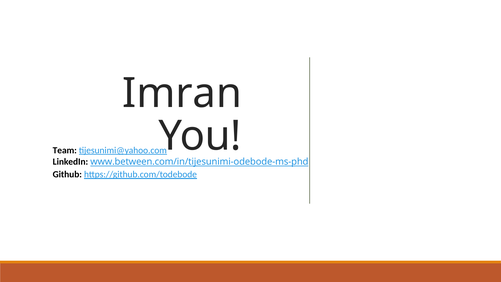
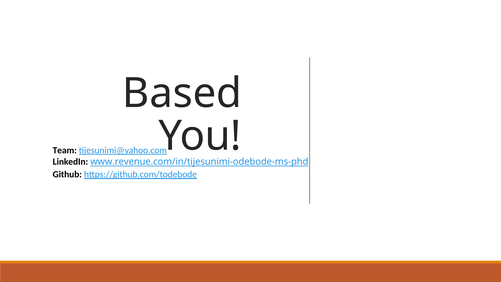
Imran: Imran -> Based
www.between.com/in/tijesunimi-odebode-ms-phd: www.between.com/in/tijesunimi-odebode-ms-phd -> www.revenue.com/in/tijesunimi-odebode-ms-phd
